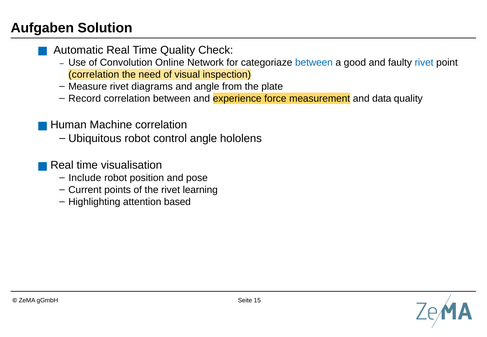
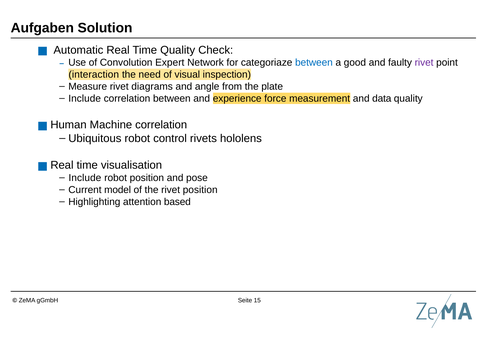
Online: Online -> Expert
rivet at (424, 63) colour: blue -> purple
correlation at (94, 75): correlation -> interaction
Record at (85, 99): Record -> Include
control angle: angle -> rivets
points: points -> model
rivet learning: learning -> position
